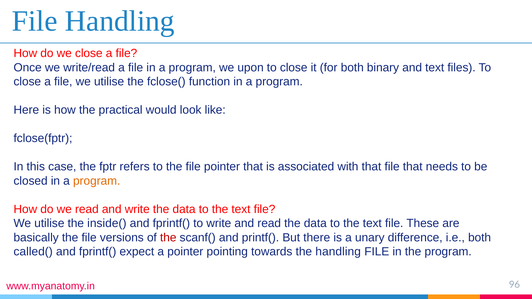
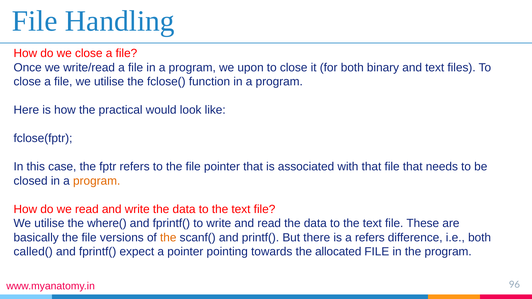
inside(: inside( -> where(
the at (168, 238) colour: red -> orange
a unary: unary -> refers
the handling: handling -> allocated
